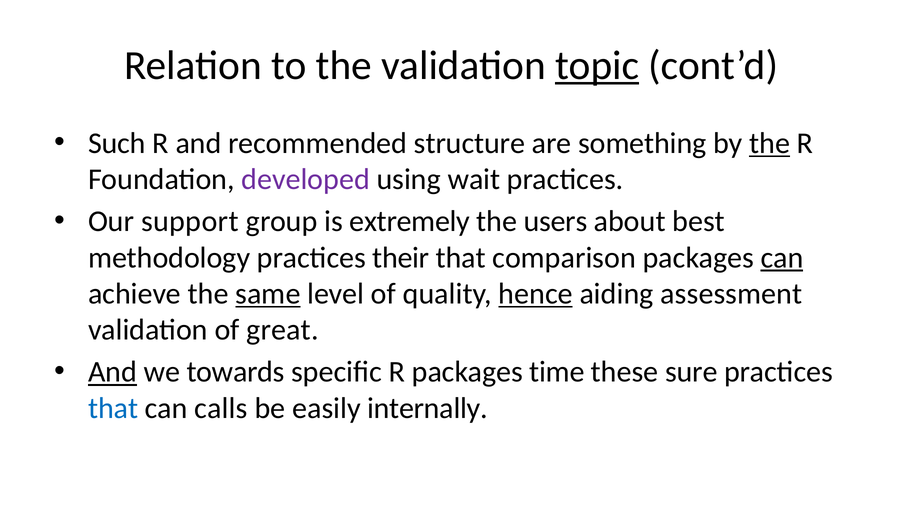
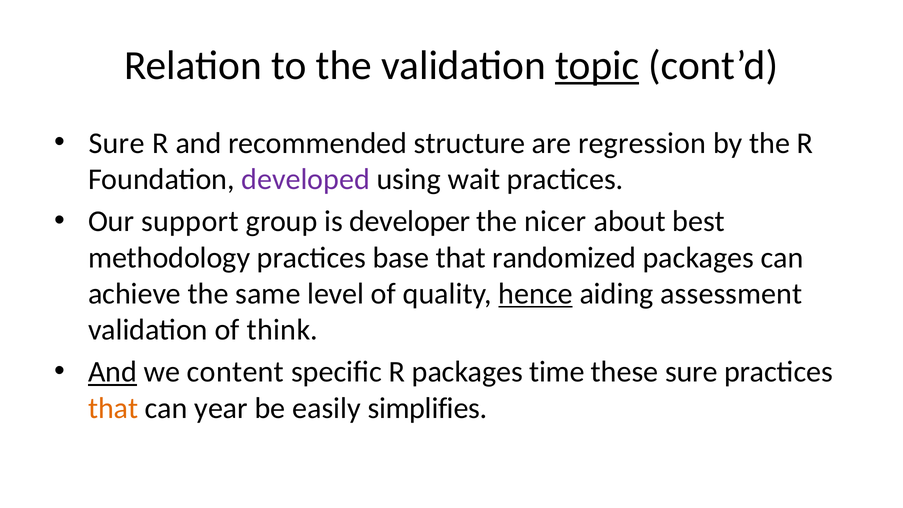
Such at (117, 143): Such -> Sure
something: something -> regression
the at (770, 143) underline: present -> none
extremely: extremely -> developer
users: users -> nicer
their: their -> base
comparison: comparison -> randomized
can at (782, 258) underline: present -> none
same underline: present -> none
great: great -> think
towards: towards -> content
that at (113, 408) colour: blue -> orange
calls: calls -> year
internally: internally -> simplifies
